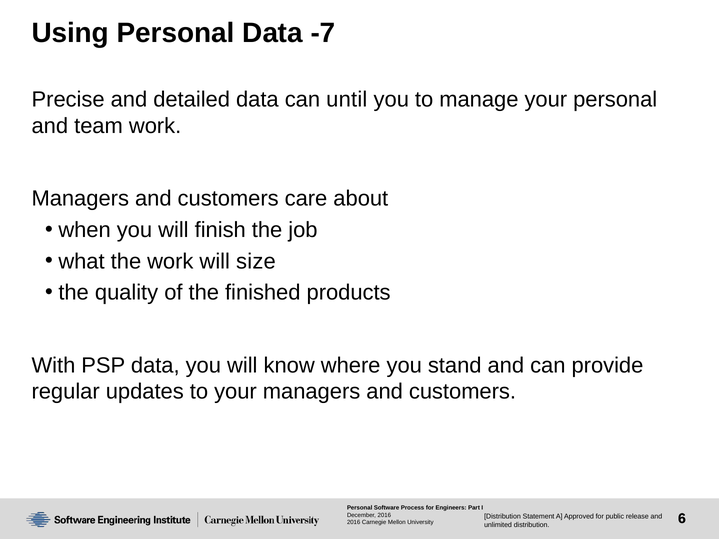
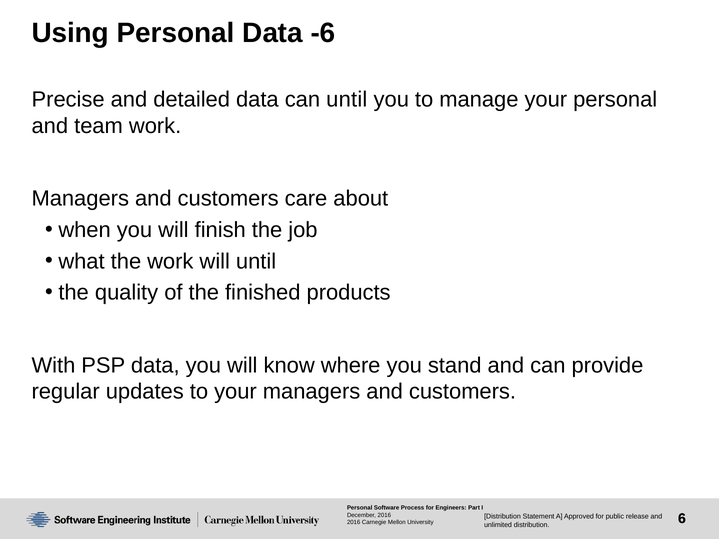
-7: -7 -> -6
will size: size -> until
